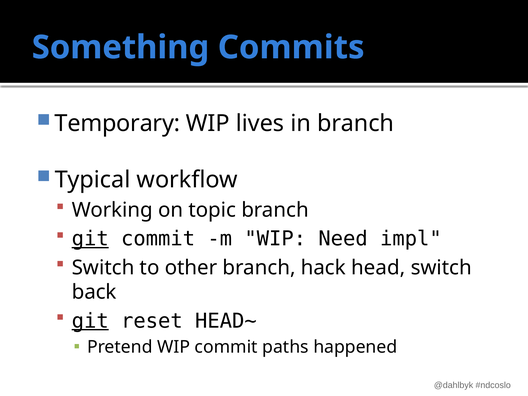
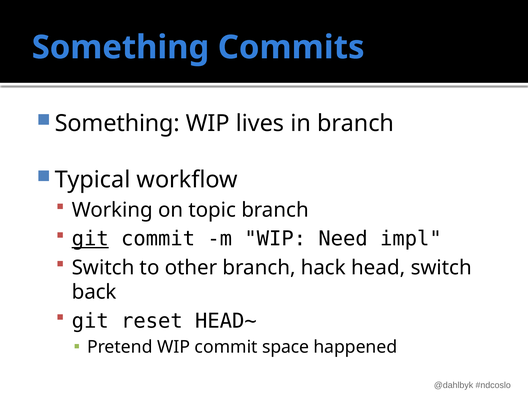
Temporary at (117, 124): Temporary -> Something
git at (90, 321) underline: present -> none
paths: paths -> space
